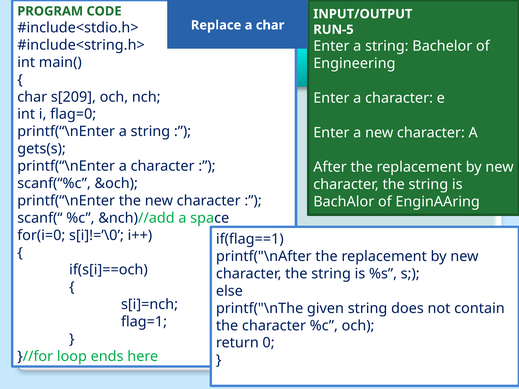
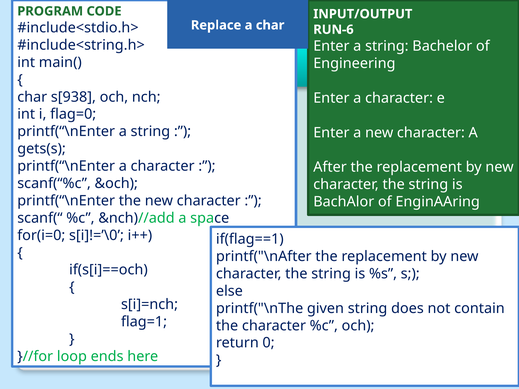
RUN-5: RUN-5 -> RUN-6
s[209: s[209 -> s[938
